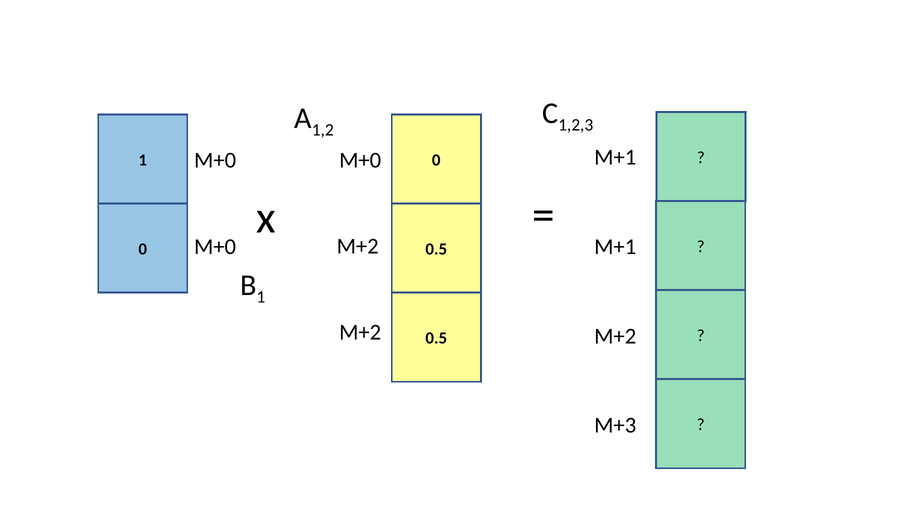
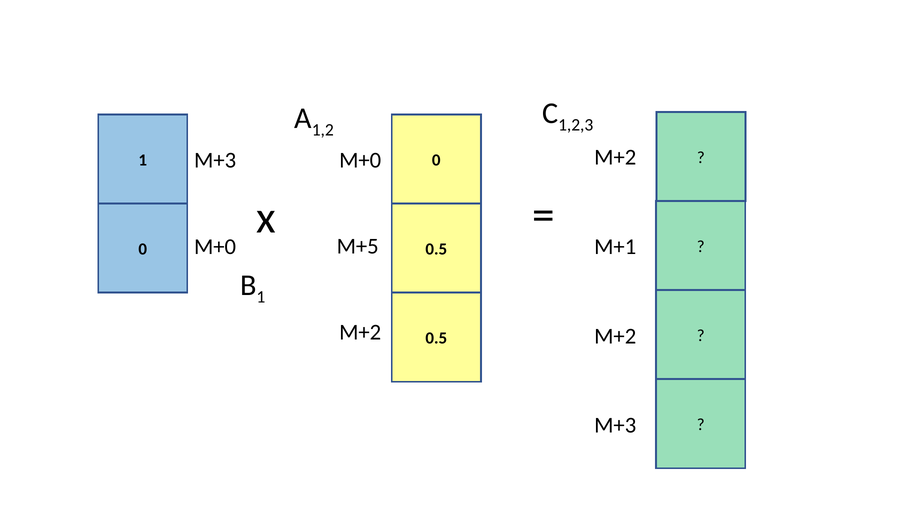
M+1 at (615, 157): M+1 -> M+2
M+0 at (215, 160): M+0 -> M+3
M+2 at (358, 246): M+2 -> M+5
